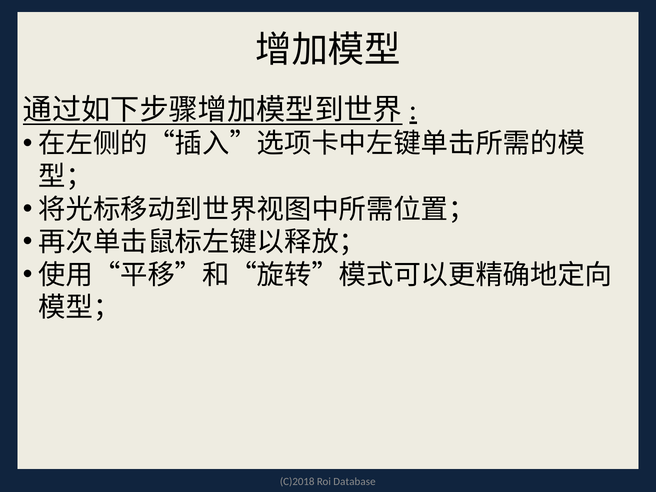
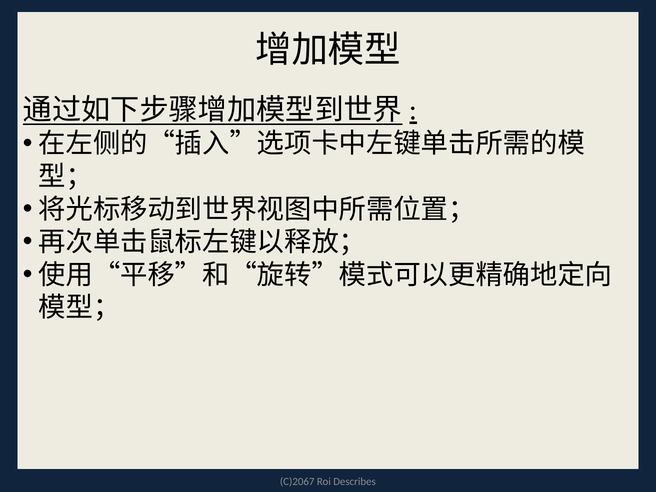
C)2018: C)2018 -> C)2067
Database: Database -> Describes
